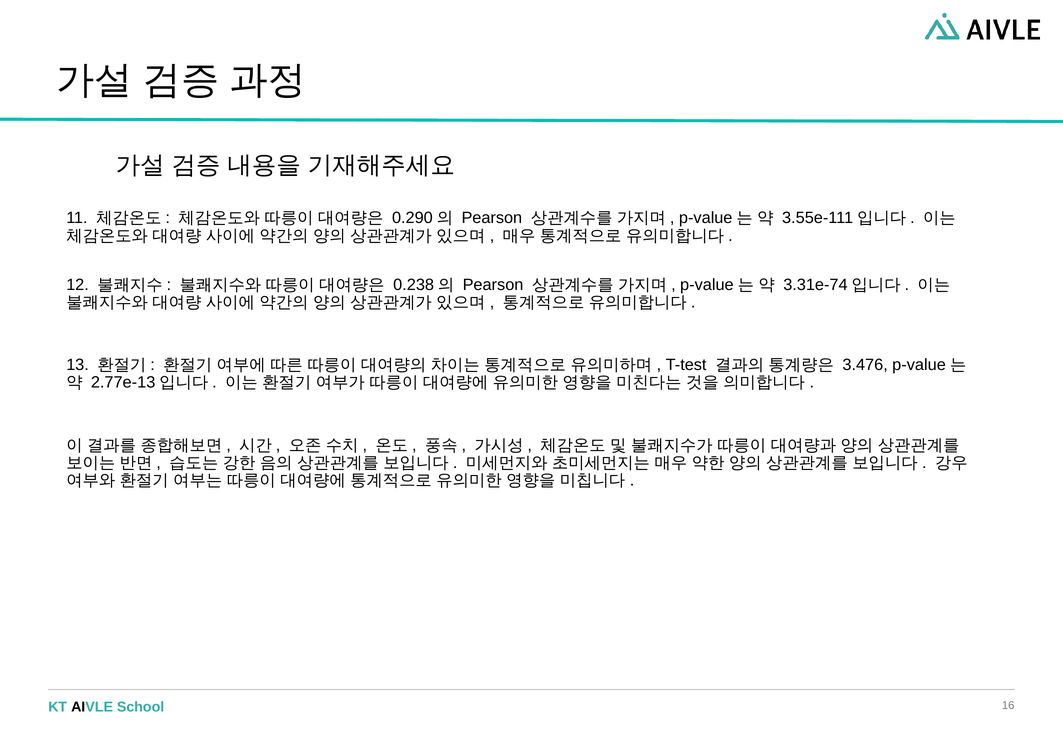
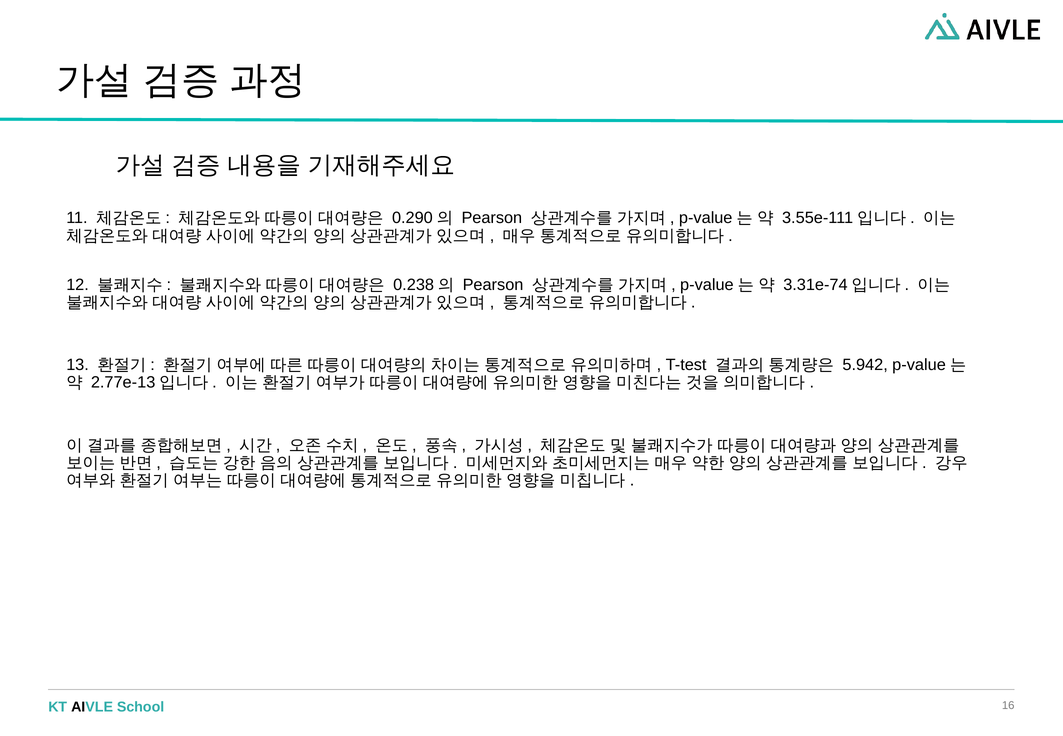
3.476: 3.476 -> 5.942
